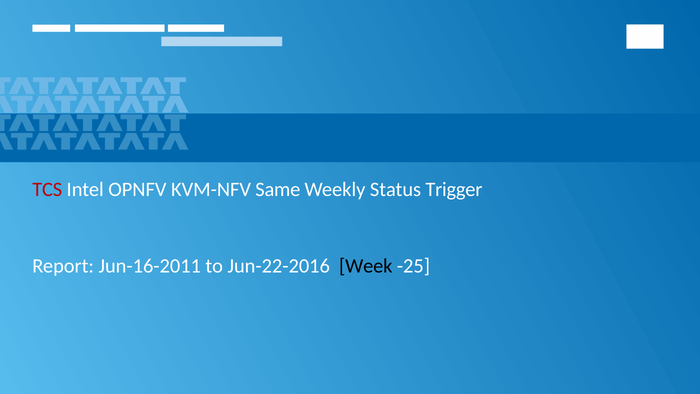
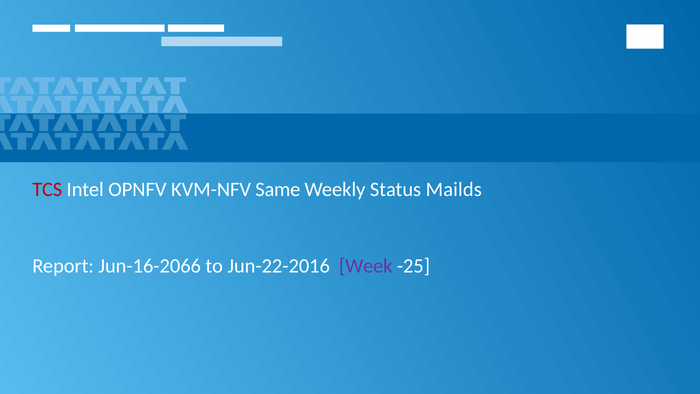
Trigger: Trigger -> Mailds
Jun-16-2011: Jun-16-2011 -> Jun-16-2066
Week colour: black -> purple
